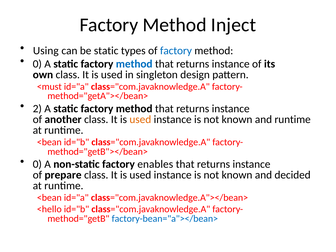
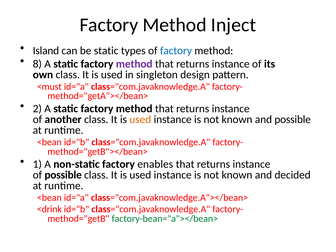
Using: Using -> Island
0 at (37, 64): 0 -> 8
method at (134, 64) colour: blue -> purple
and runtime: runtime -> possible
0 at (37, 164): 0 -> 1
of prepare: prepare -> possible
<hello: <hello -> <drink
factory-bean="a"></bean> colour: blue -> green
